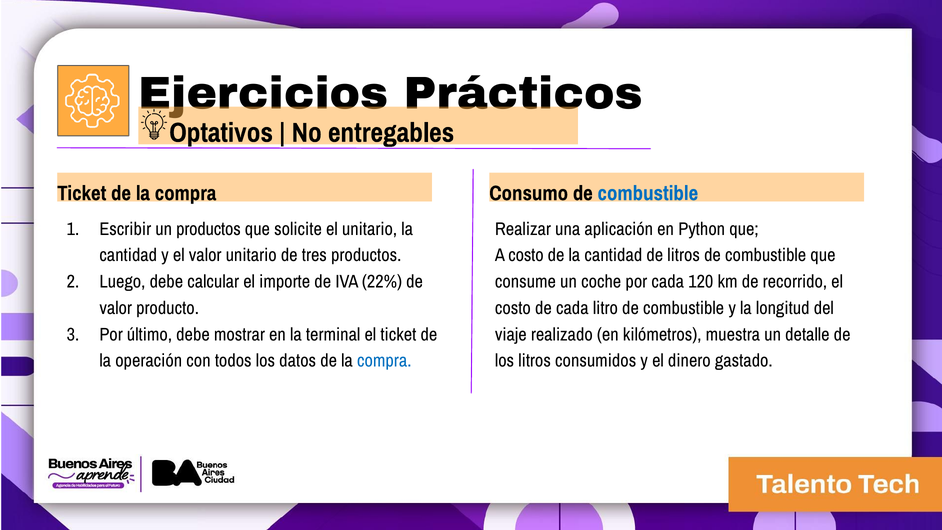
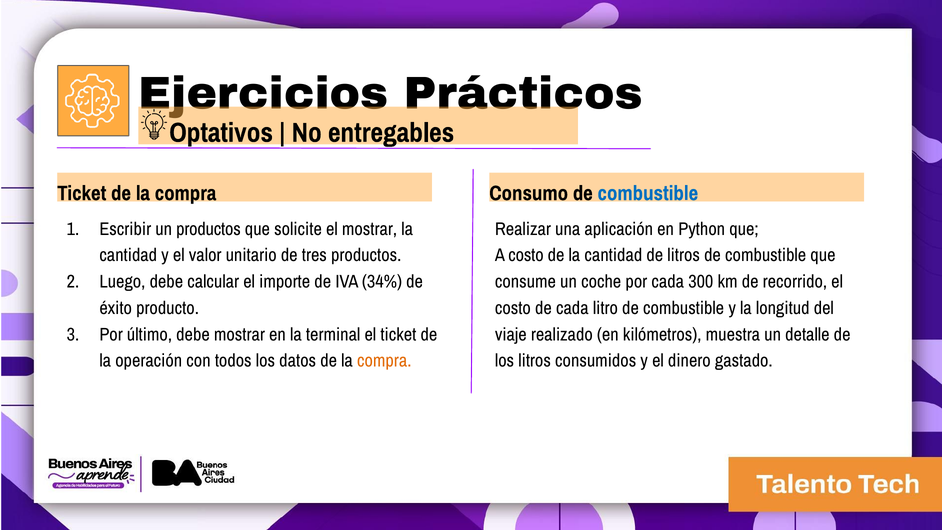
el unitario: unitario -> mostrar
22%: 22% -> 34%
120: 120 -> 300
valor at (116, 308): valor -> éxito
compra at (384, 361) colour: blue -> orange
